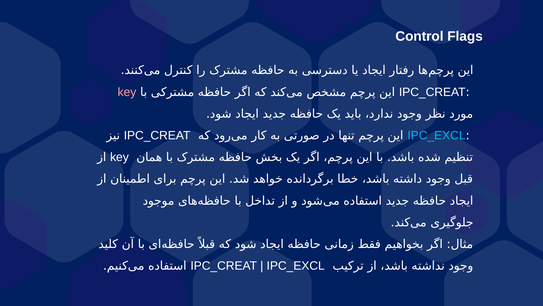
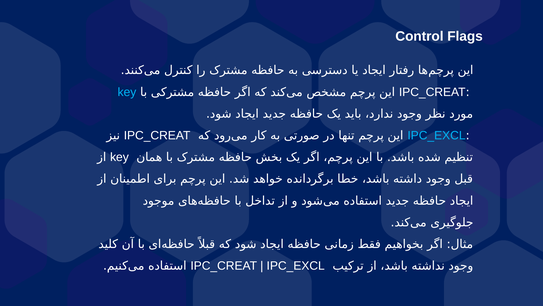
key at (127, 92) colour: pink -> light blue
